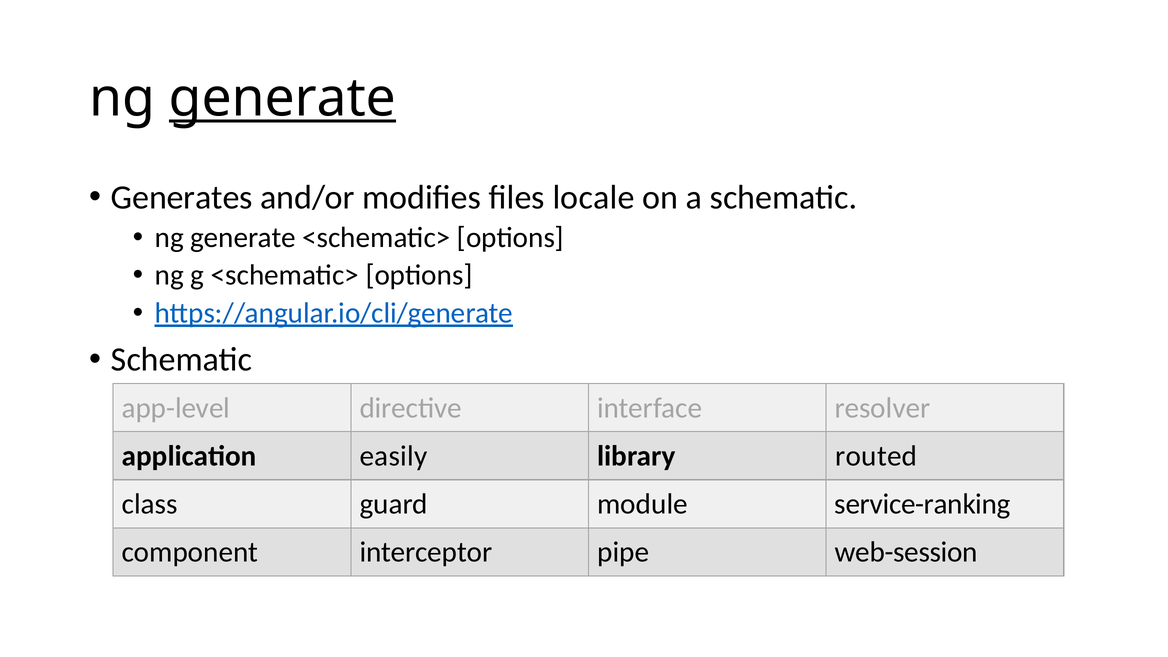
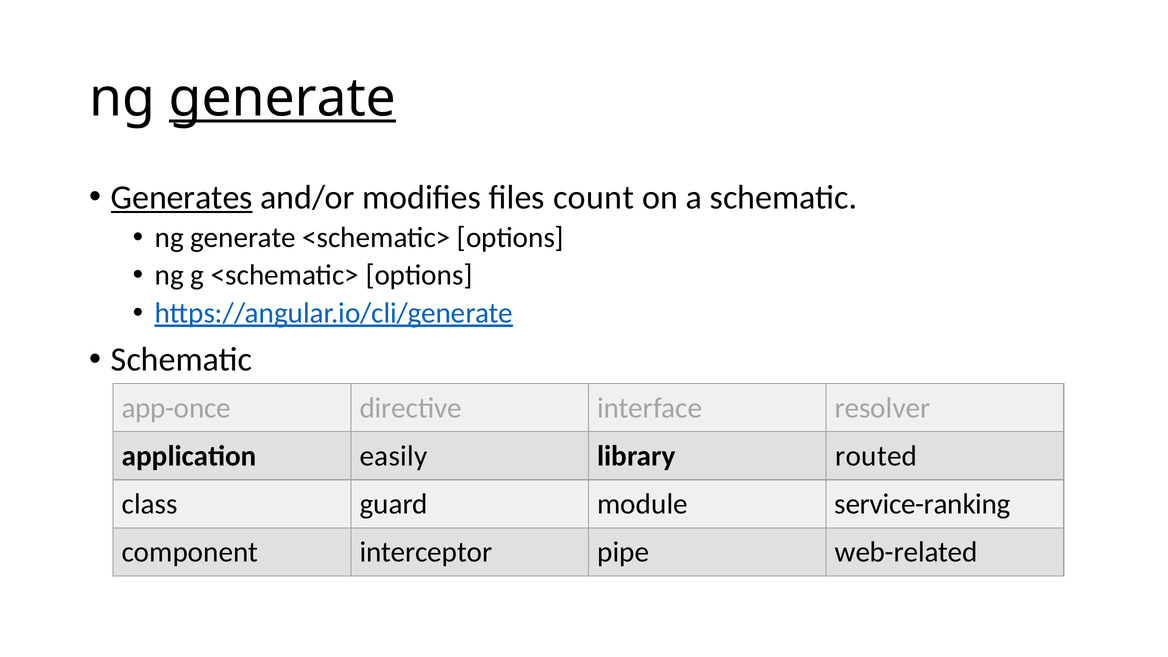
Generates underline: none -> present
locale: locale -> count
app-level: app-level -> app-once
web-session: web-session -> web-related
